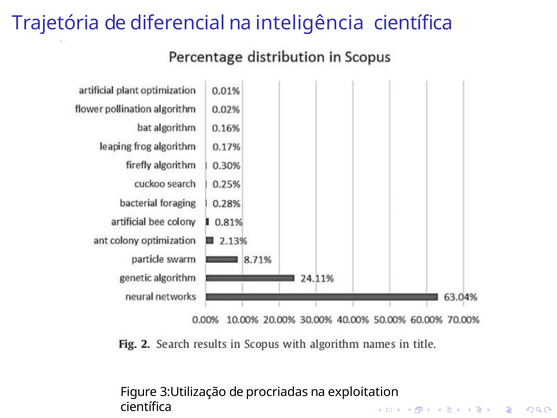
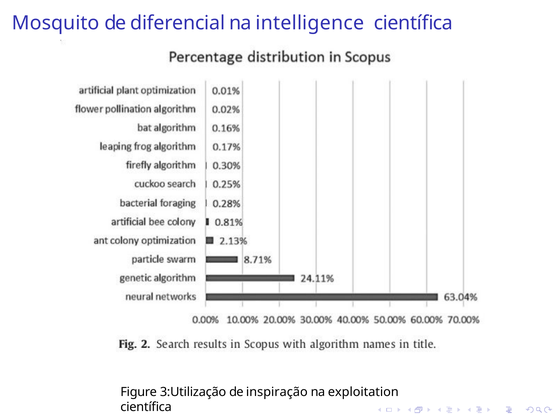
Trajetória: Trajetória -> Mosquito
inteligência: inteligência -> intelligence
procriadas: procriadas -> inspiração
